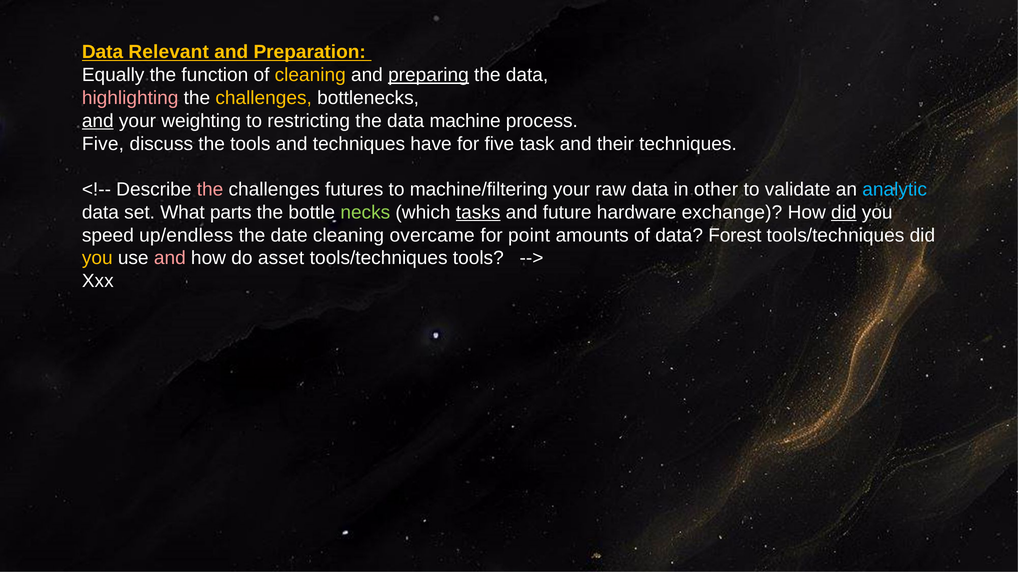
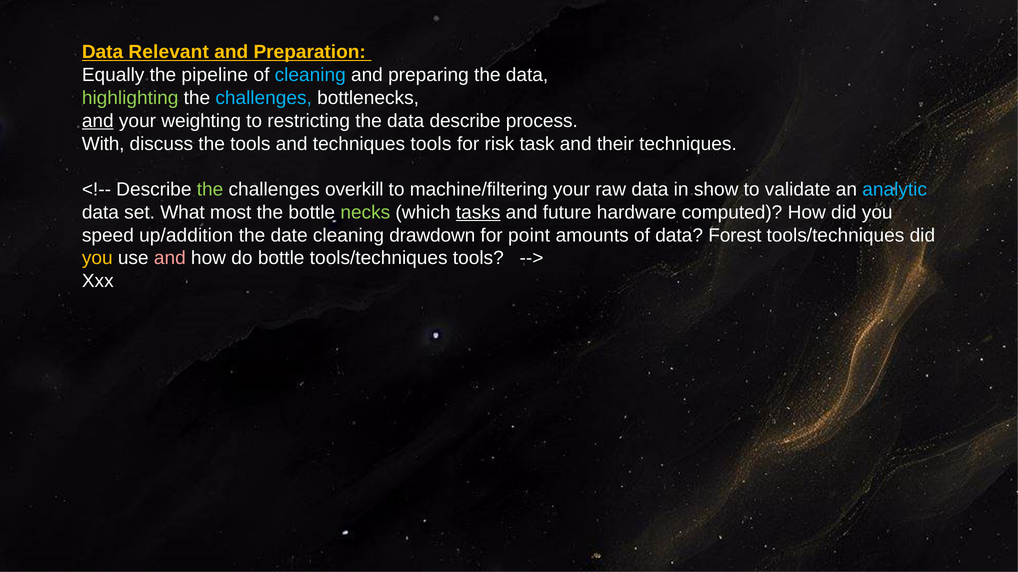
function: function -> pipeline
cleaning at (310, 75) colour: yellow -> light blue
preparing underline: present -> none
highlighting colour: pink -> light green
challenges at (264, 98) colour: yellow -> light blue
data machine: machine -> describe
Five at (103, 144): Five -> With
techniques have: have -> tools
for five: five -> risk
the at (210, 190) colour: pink -> light green
futures: futures -> overkill
other: other -> show
parts: parts -> most
exchange: exchange -> computed
did at (844, 213) underline: present -> none
up/endless: up/endless -> up/addition
overcame: overcame -> drawdown
do asset: asset -> bottle
